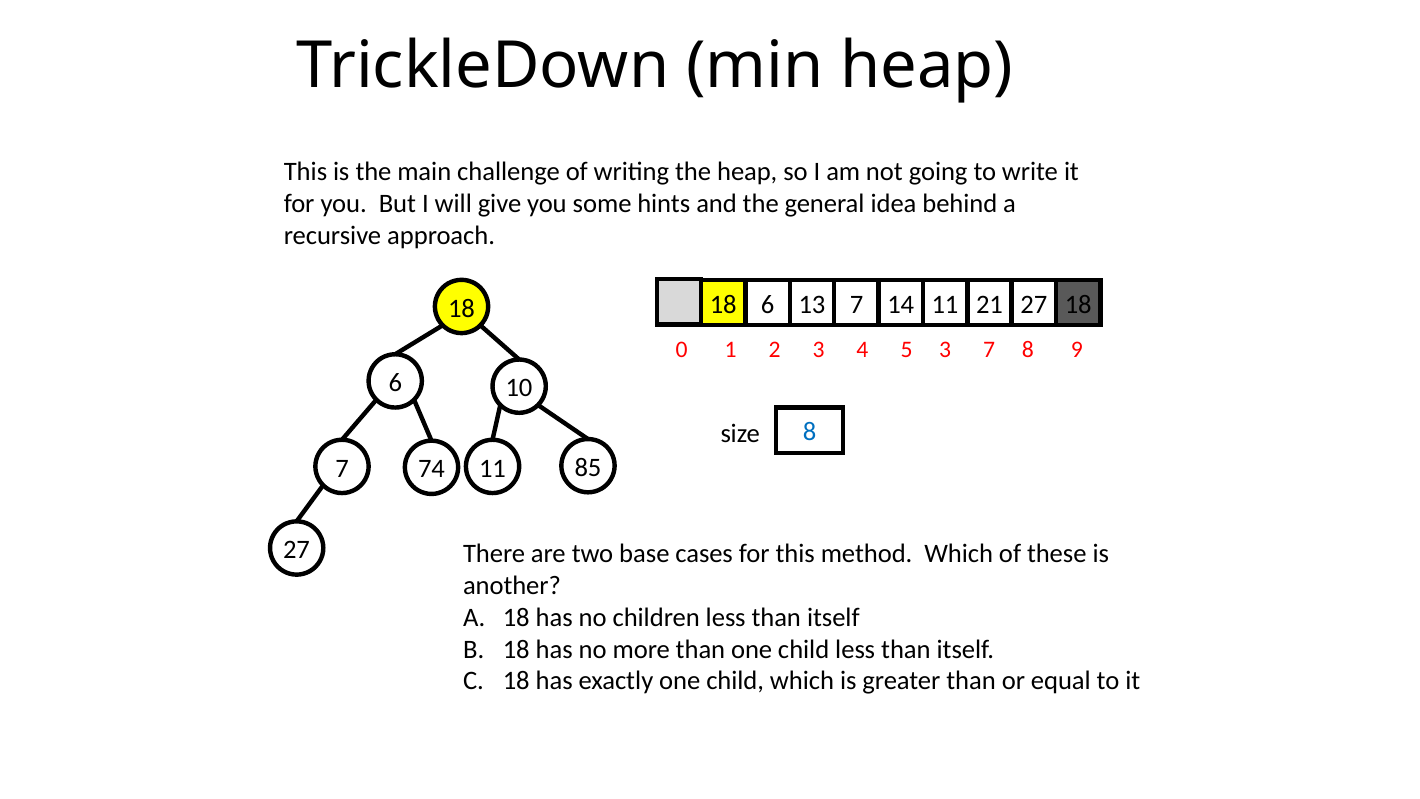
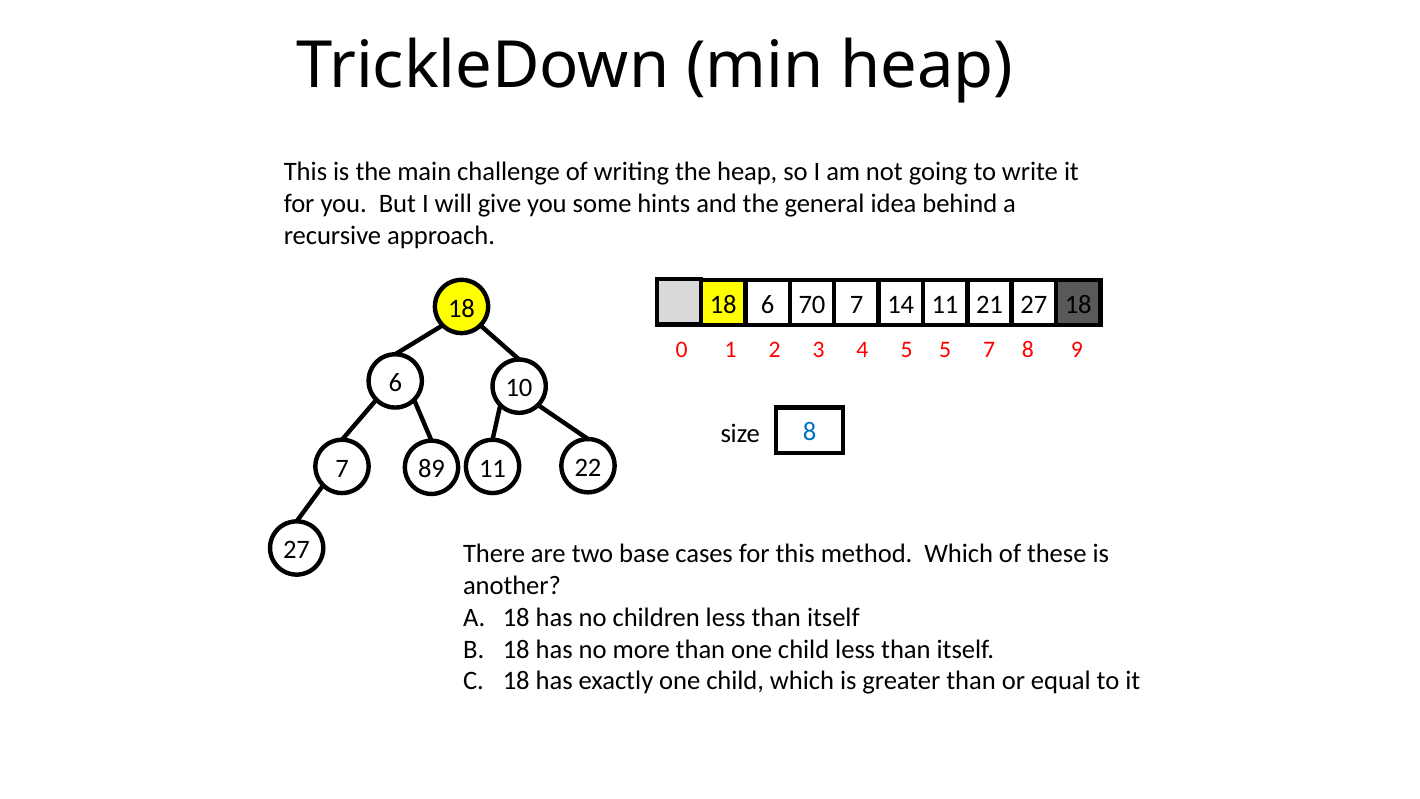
13: 13 -> 70
5 3: 3 -> 5
74: 74 -> 89
85: 85 -> 22
